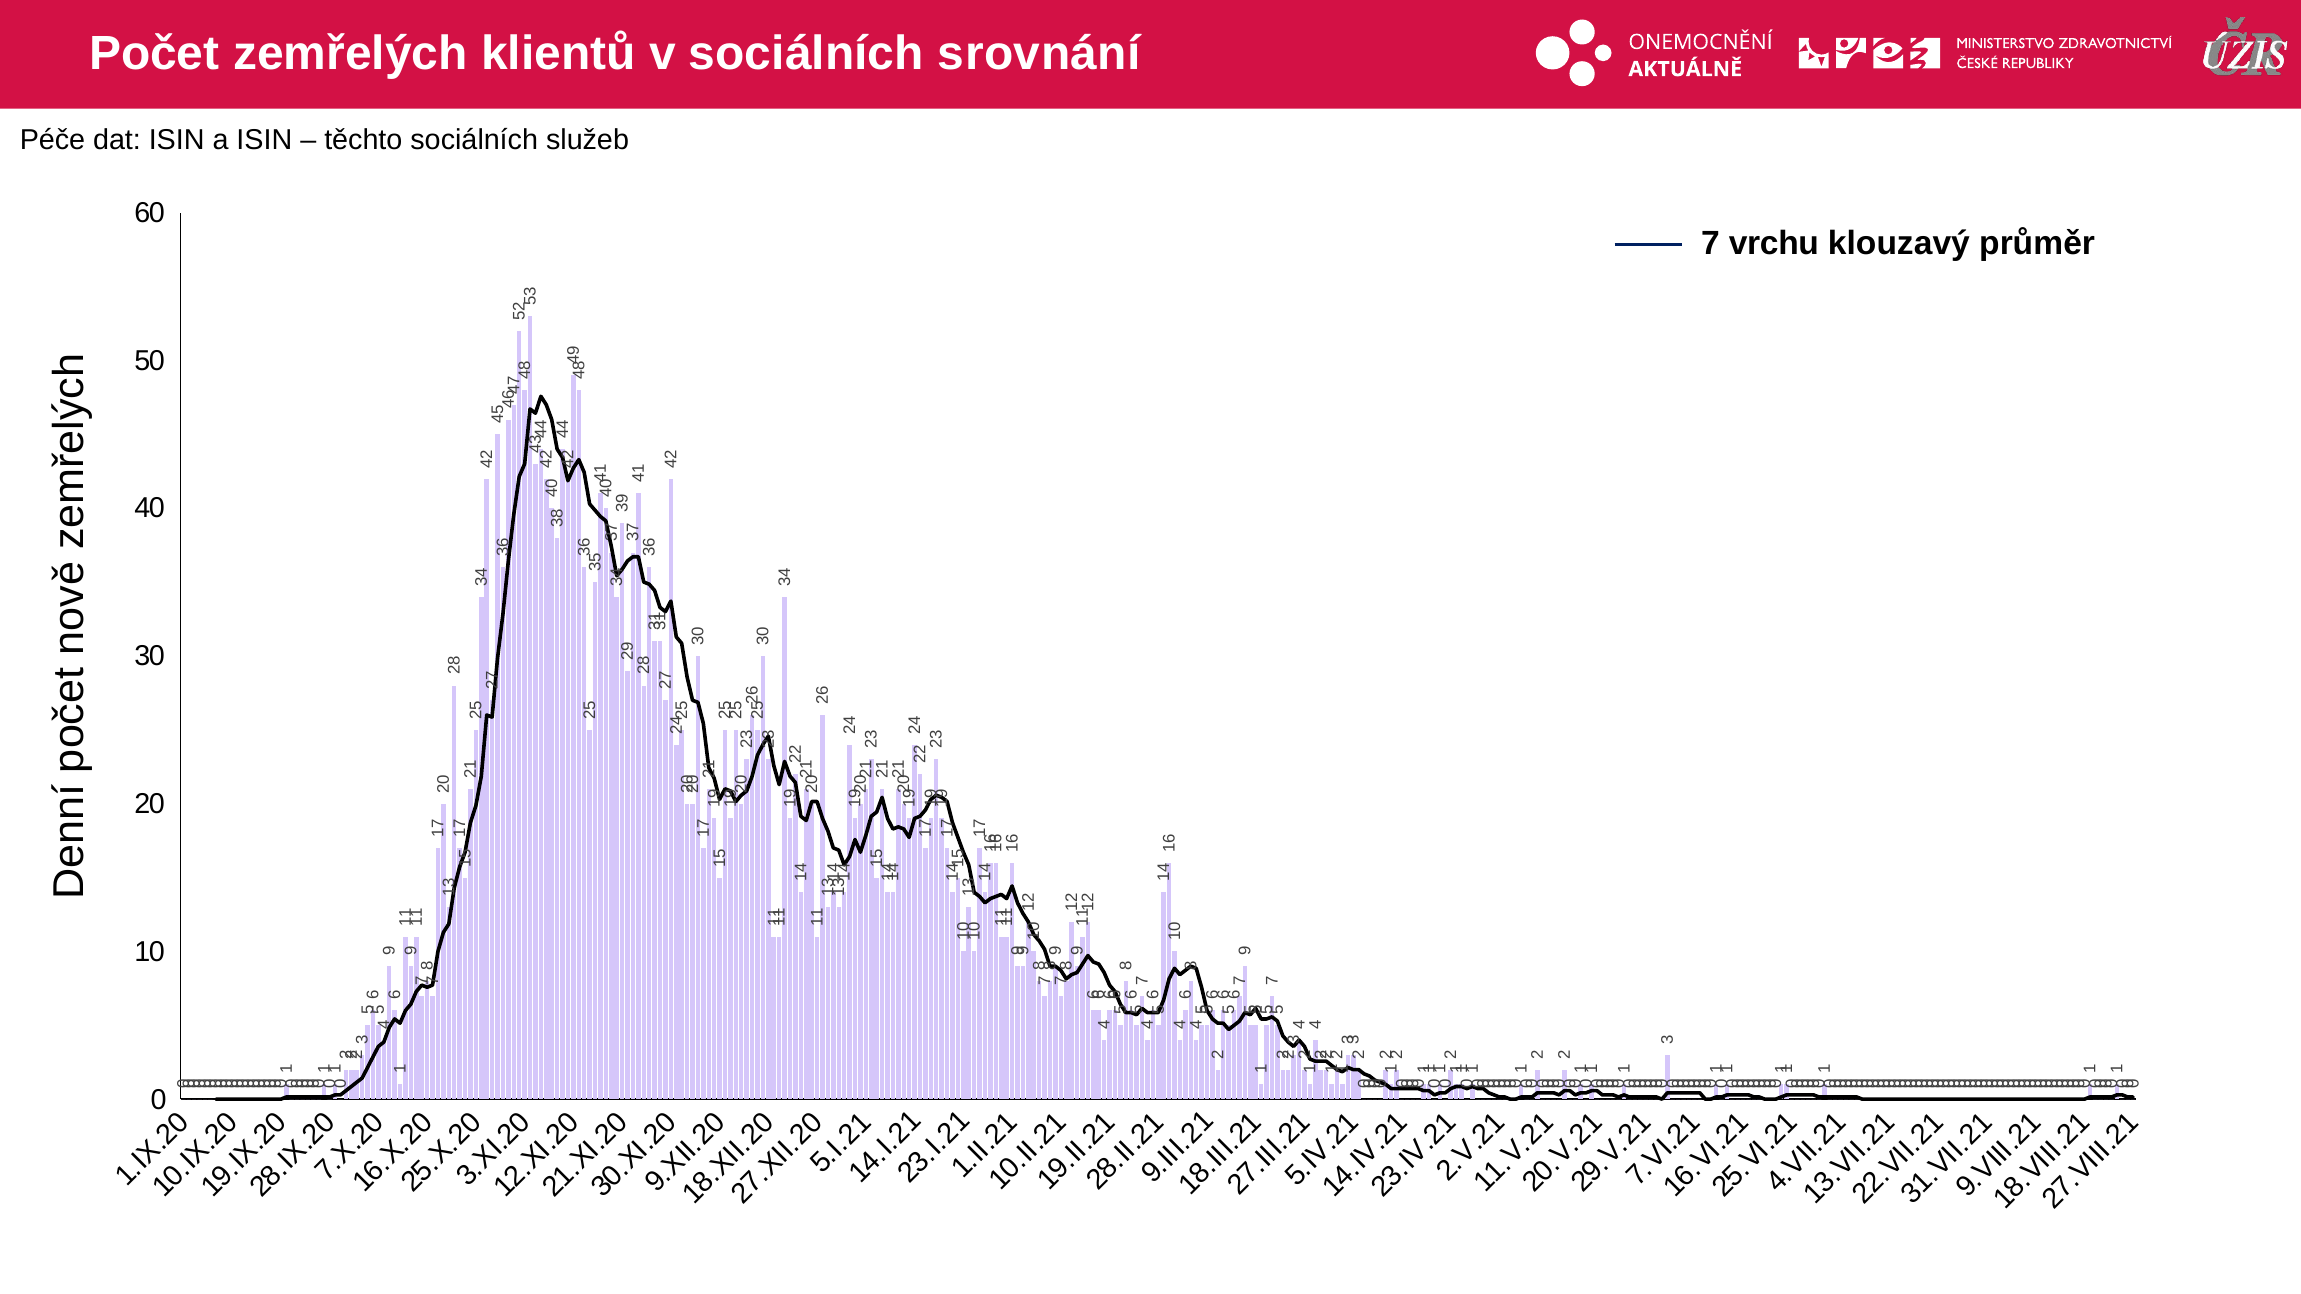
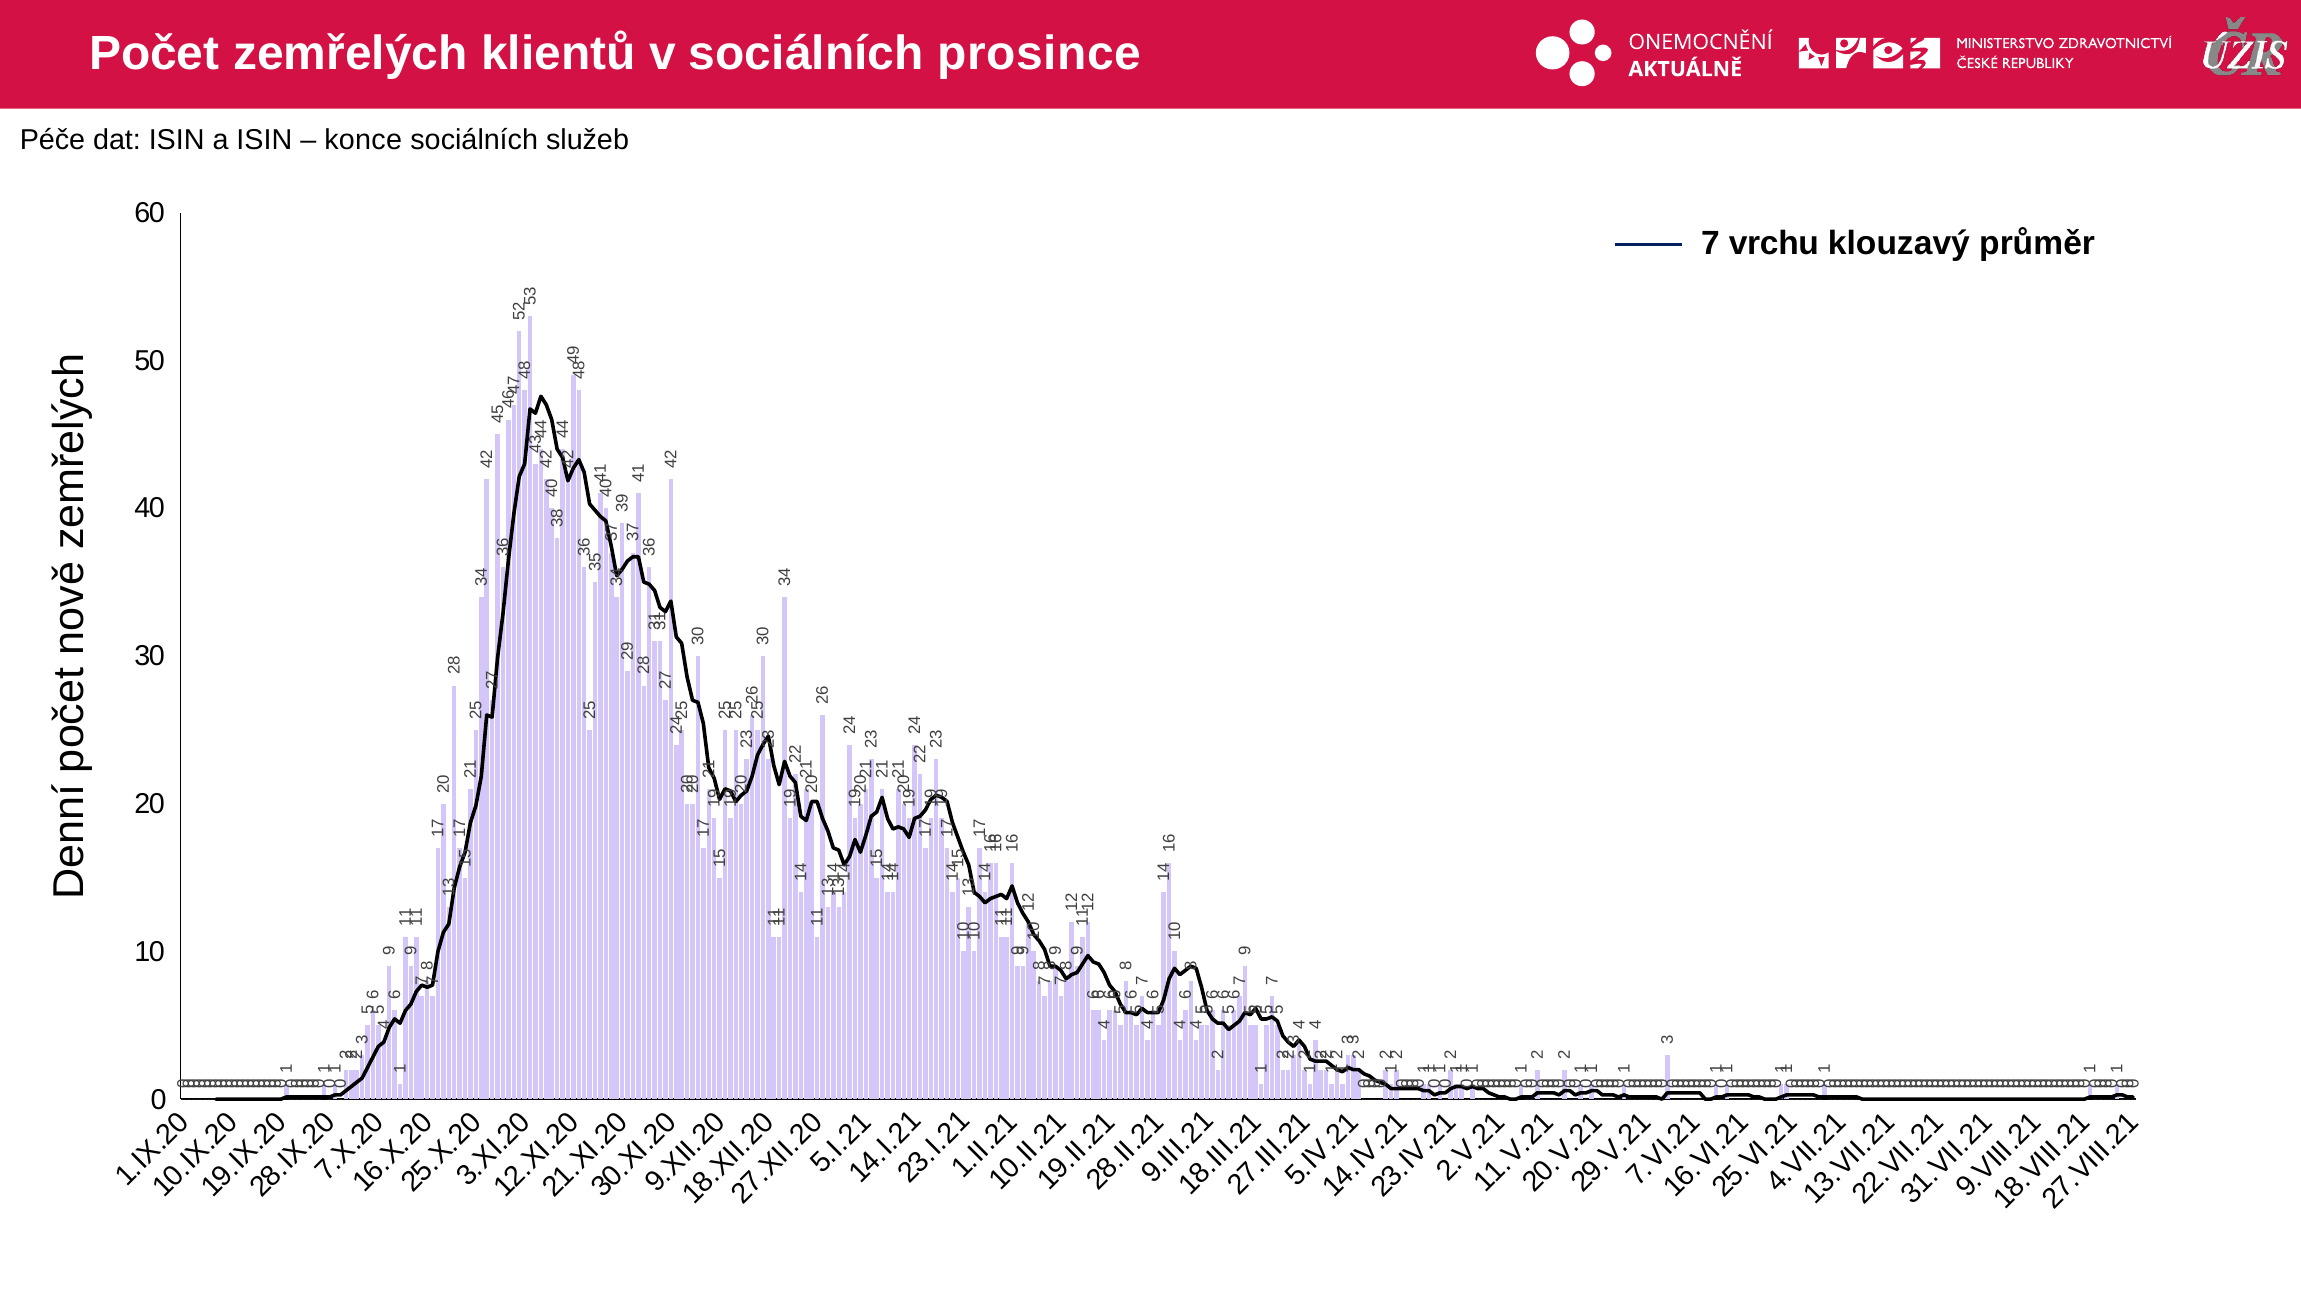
srovnání: srovnání -> prosince
těchto: těchto -> konce
